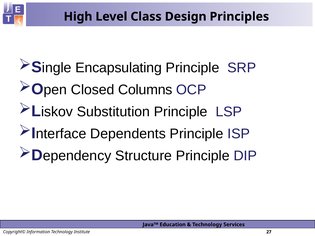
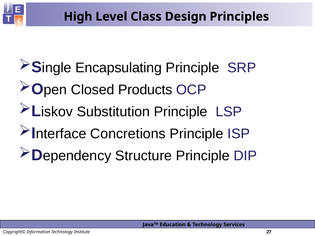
Columns: Columns -> Products
Dependents: Dependents -> Concretions
